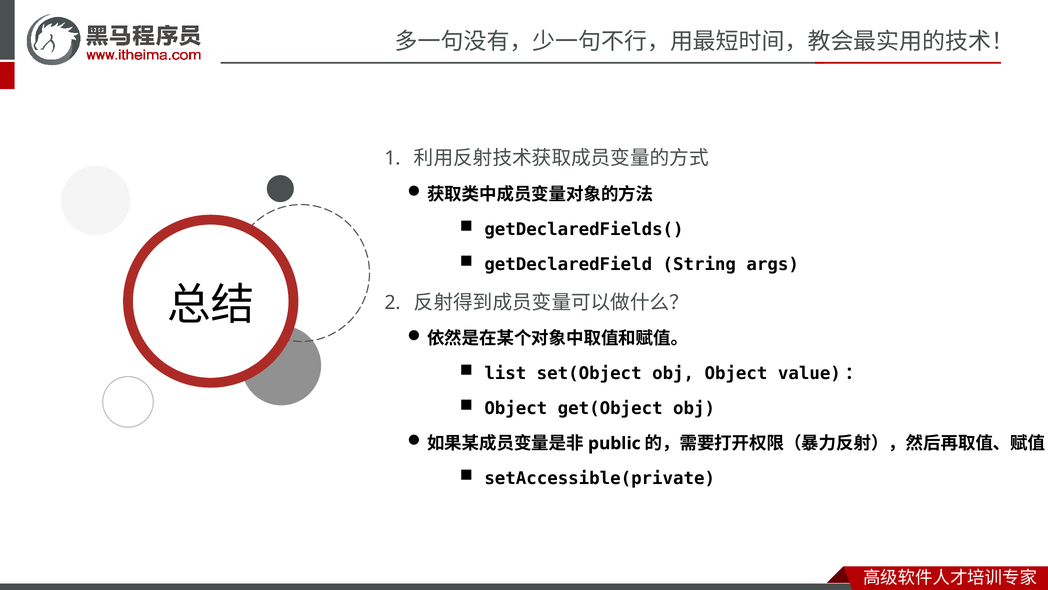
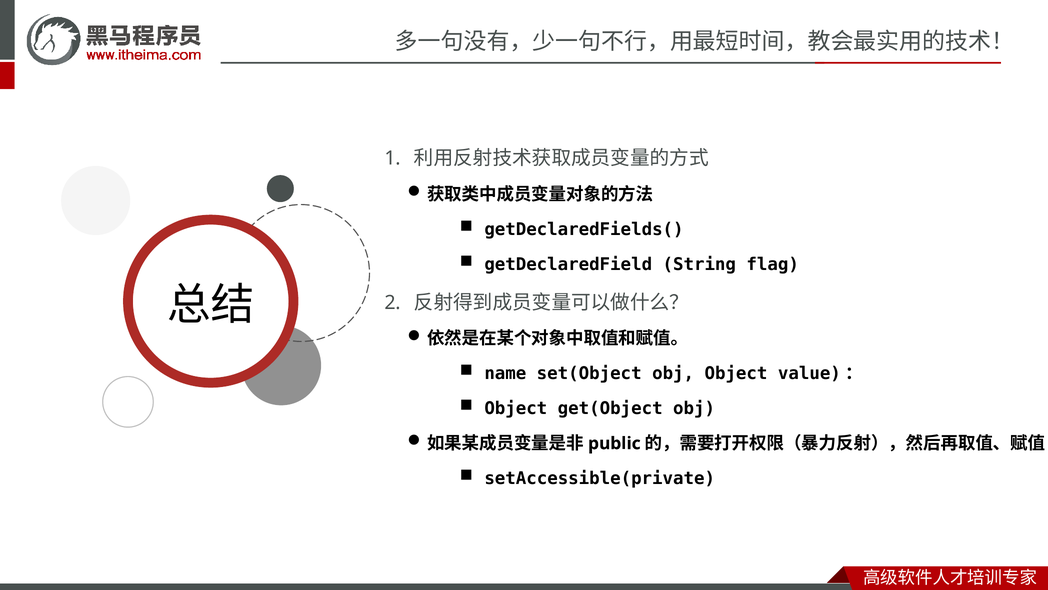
args: args -> flag
list: list -> name
